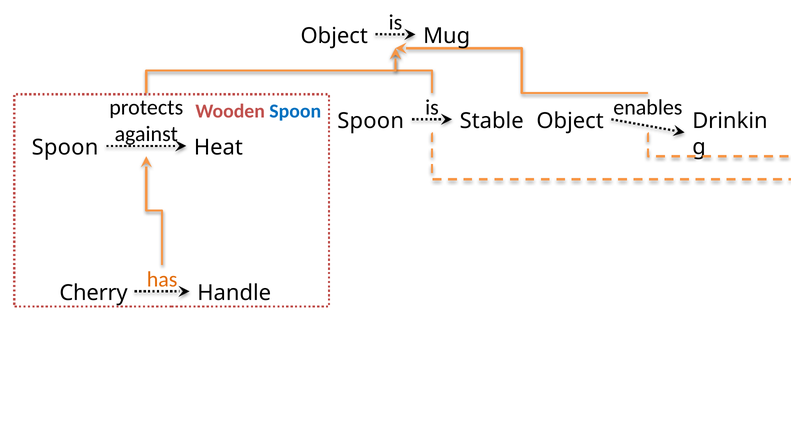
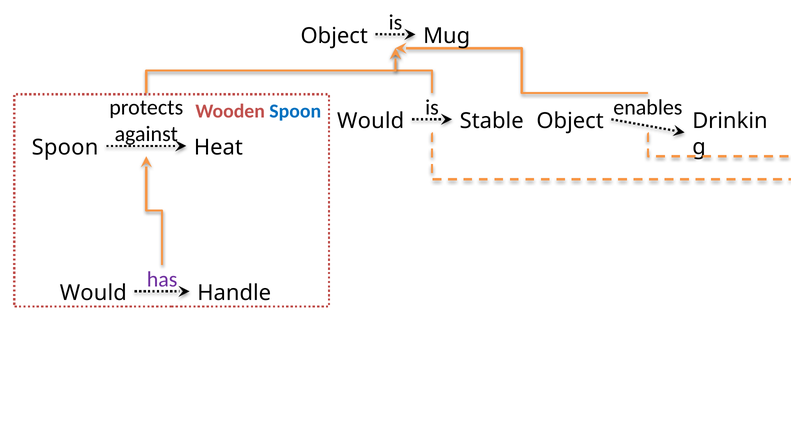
Spoon at (371, 121): Spoon -> Would
has colour: orange -> purple
Cherry at (94, 293): Cherry -> Would
